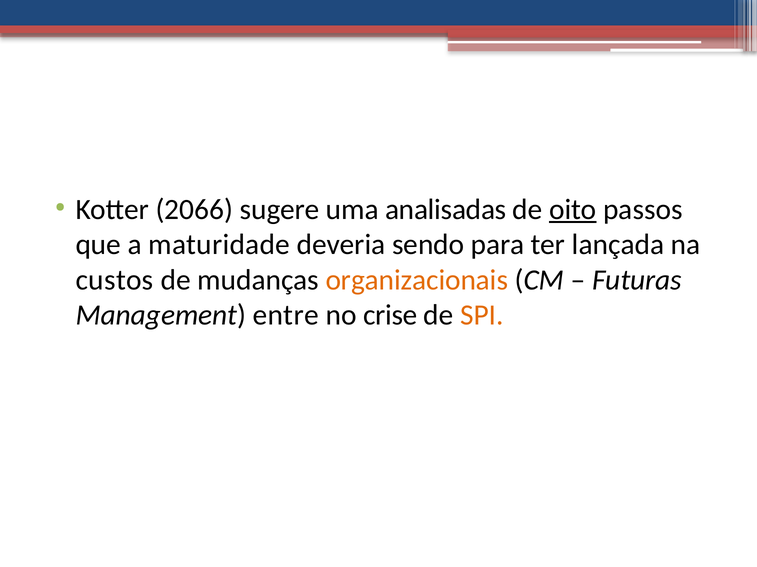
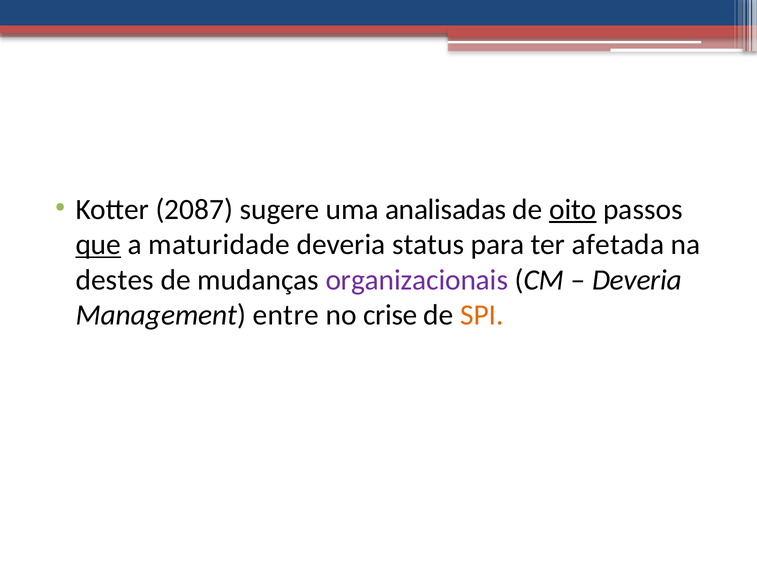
2066: 2066 -> 2087
que underline: none -> present
sendo: sendo -> status
lançada: lançada -> afetada
custos: custos -> destes
organizacionais colour: orange -> purple
Futuras at (637, 280): Futuras -> Deveria
